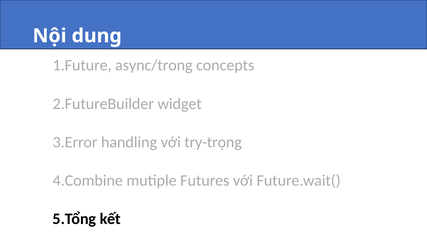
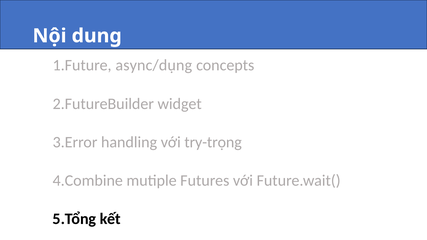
async/trong: async/trong -> async/dụng
